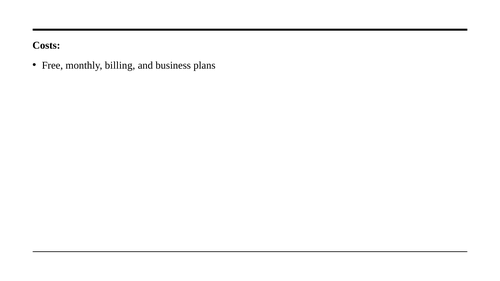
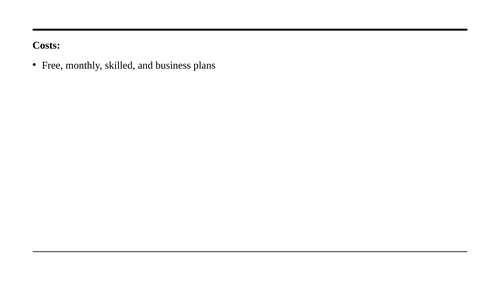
billing: billing -> skilled
